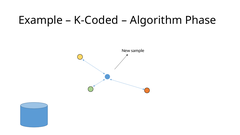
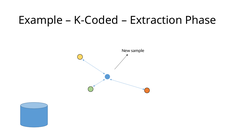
Algorithm: Algorithm -> Extraction
